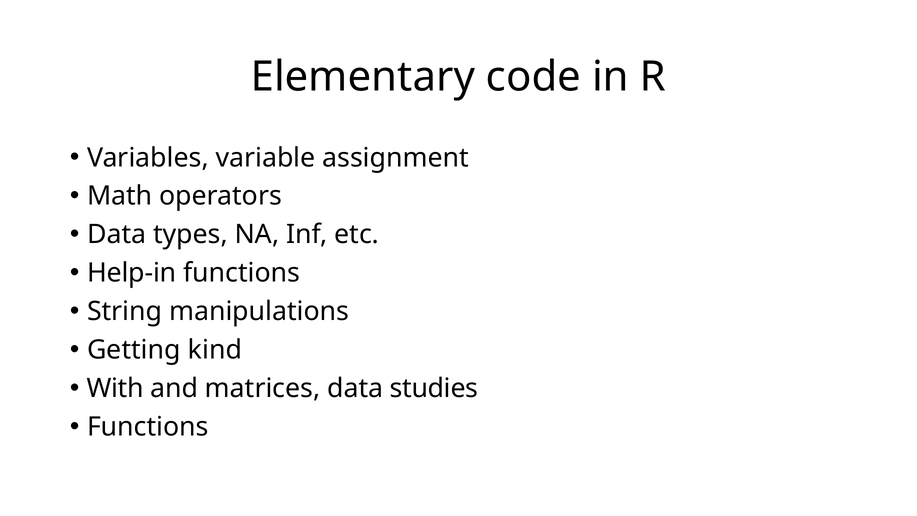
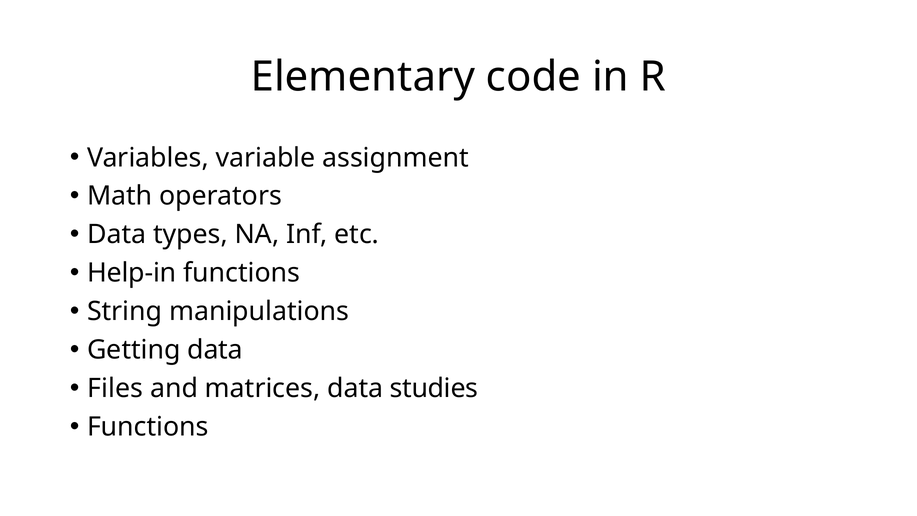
Getting kind: kind -> data
With: With -> Files
